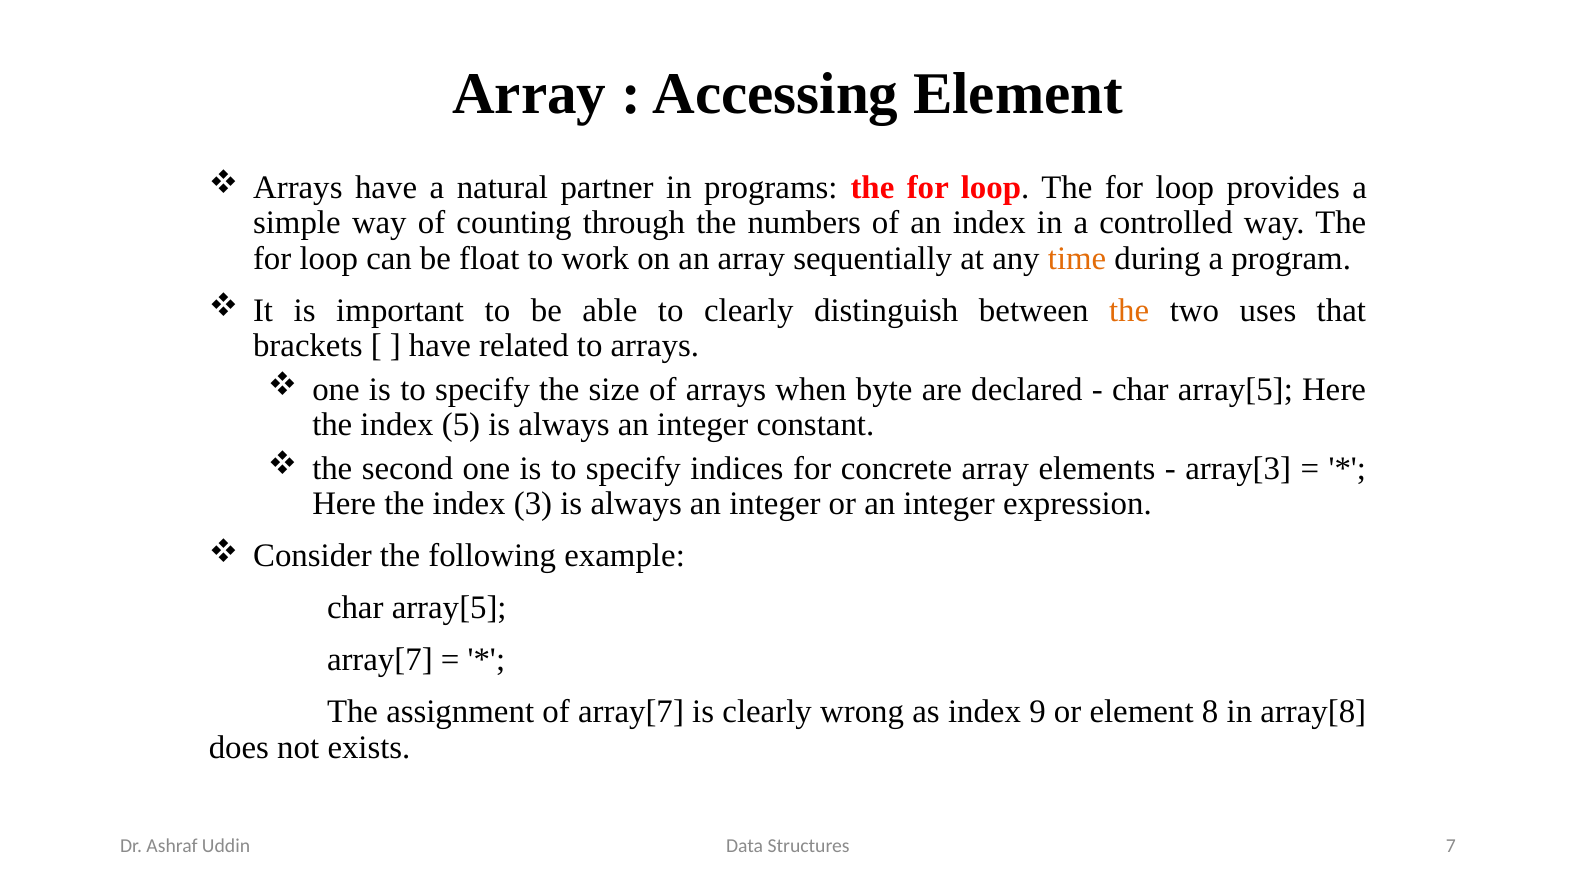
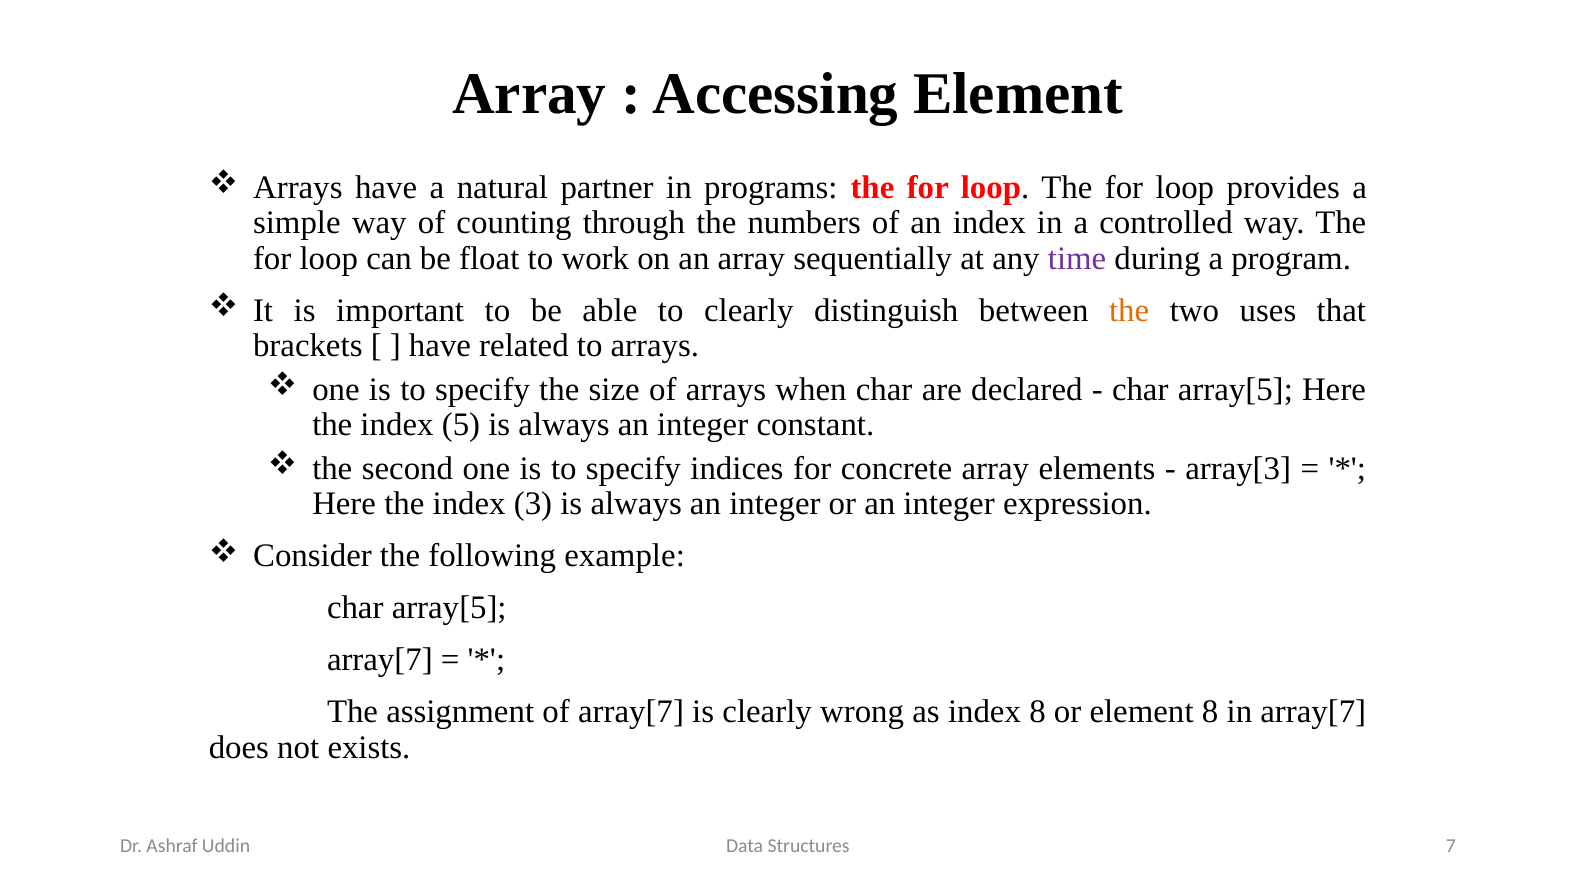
time colour: orange -> purple
when byte: byte -> char
index 9: 9 -> 8
in array[8: array[8 -> array[7
